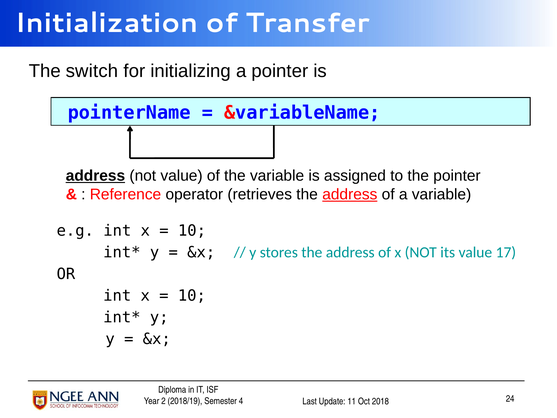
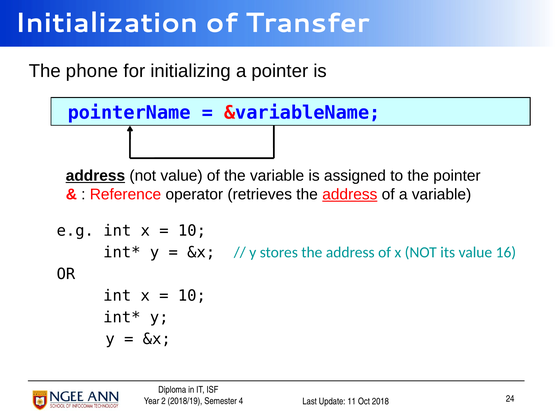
switch: switch -> phone
17: 17 -> 16
